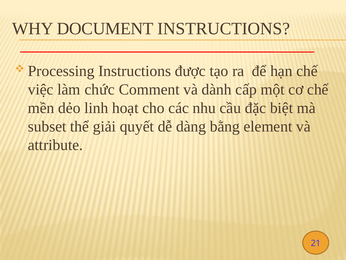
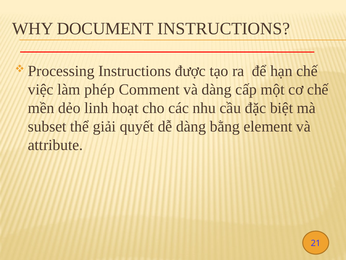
chức: chức -> phép
và dành: dành -> dàng
